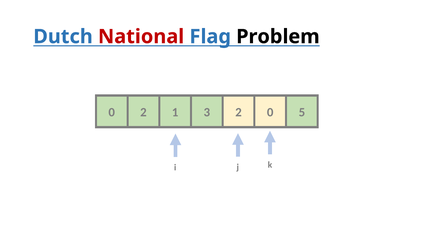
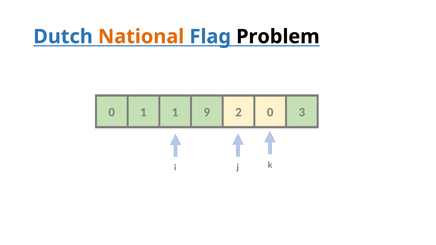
National colour: red -> orange
0 2: 2 -> 1
3: 3 -> 9
5: 5 -> 3
